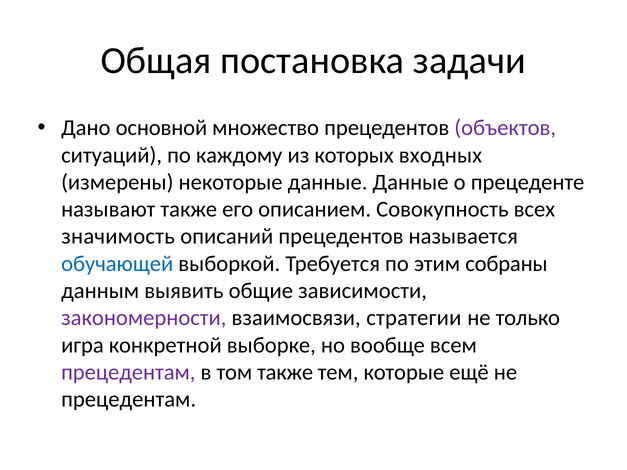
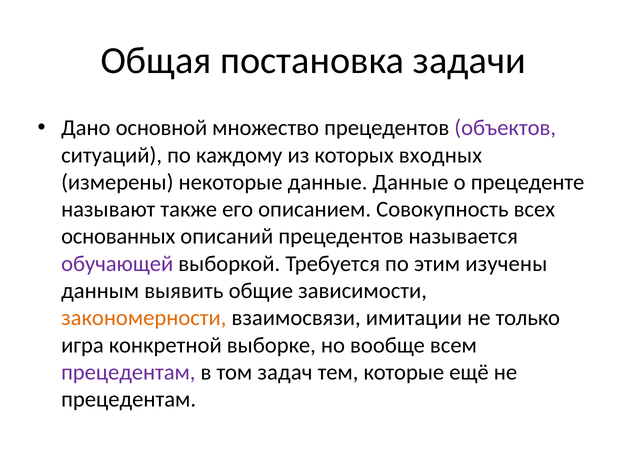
значимость: значимость -> основанных
обучающей colour: blue -> purple
собраны: собраны -> изучены
закономерности colour: purple -> orange
стратегии: стратегии -> имитации
том также: также -> задач
